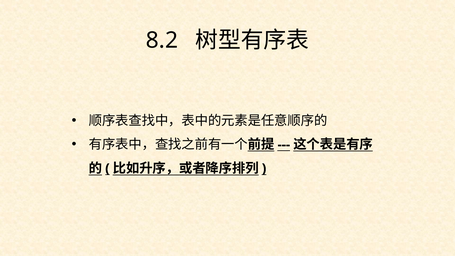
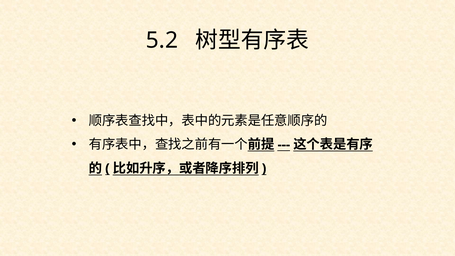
8.2: 8.2 -> 5.2
